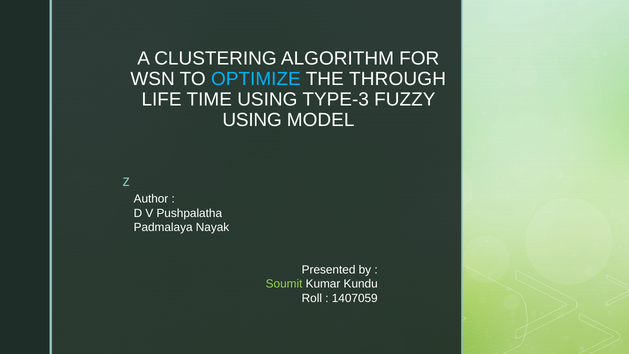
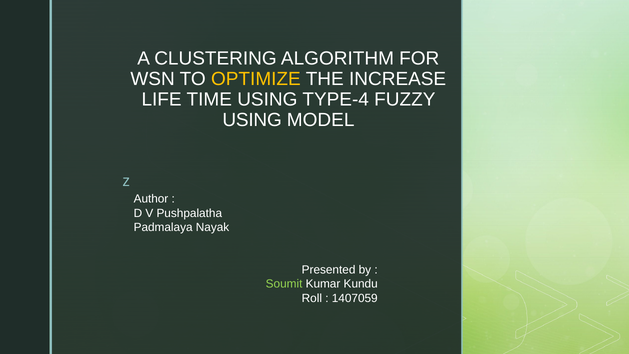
OPTIMIZE colour: light blue -> yellow
THROUGH: THROUGH -> INCREASE
TYPE-3: TYPE-3 -> TYPE-4
